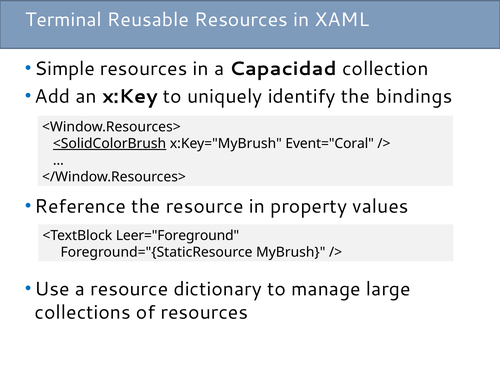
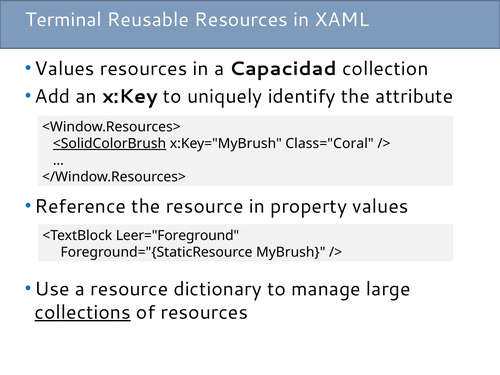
Simple at (65, 69): Simple -> Values
bindings: bindings -> attribute
Event="Coral: Event="Coral -> Class="Coral
collections underline: none -> present
